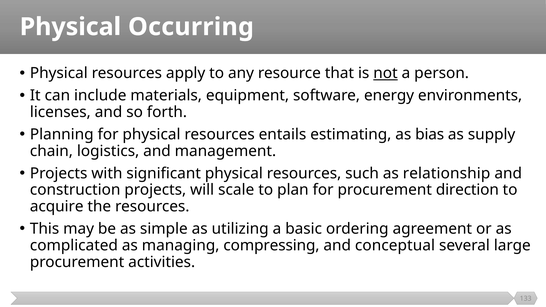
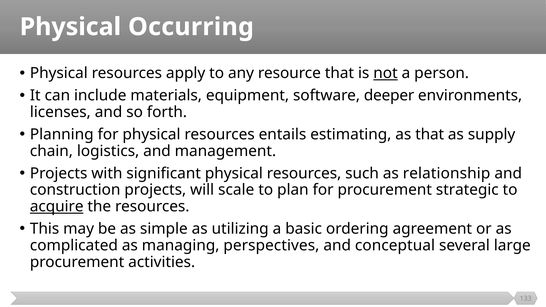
energy: energy -> deeper
as bias: bias -> that
direction: direction -> strategic
acquire underline: none -> present
compressing: compressing -> perspectives
